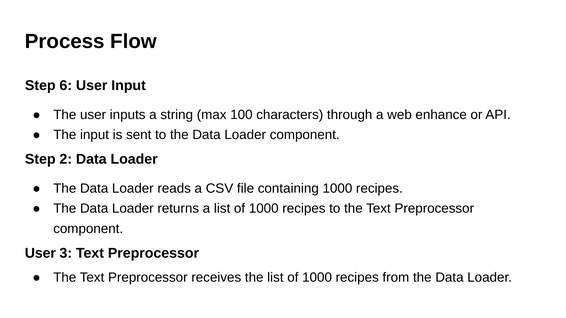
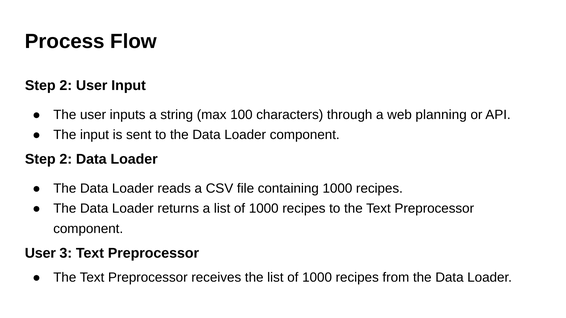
6 at (66, 86): 6 -> 2
enhance: enhance -> planning
